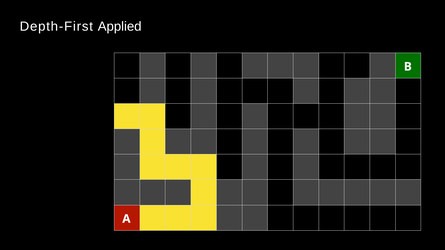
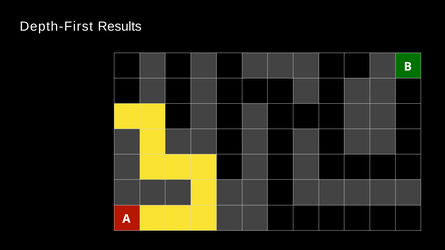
Applied: Applied -> Results
